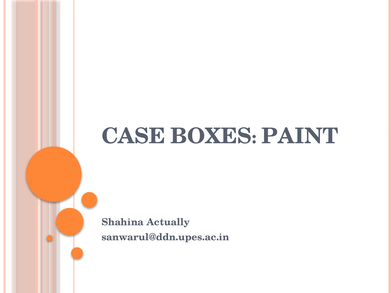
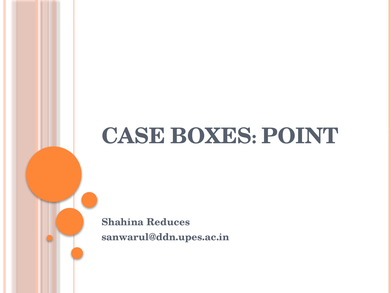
PAINT: PAINT -> POINT
Actually: Actually -> Reduces
